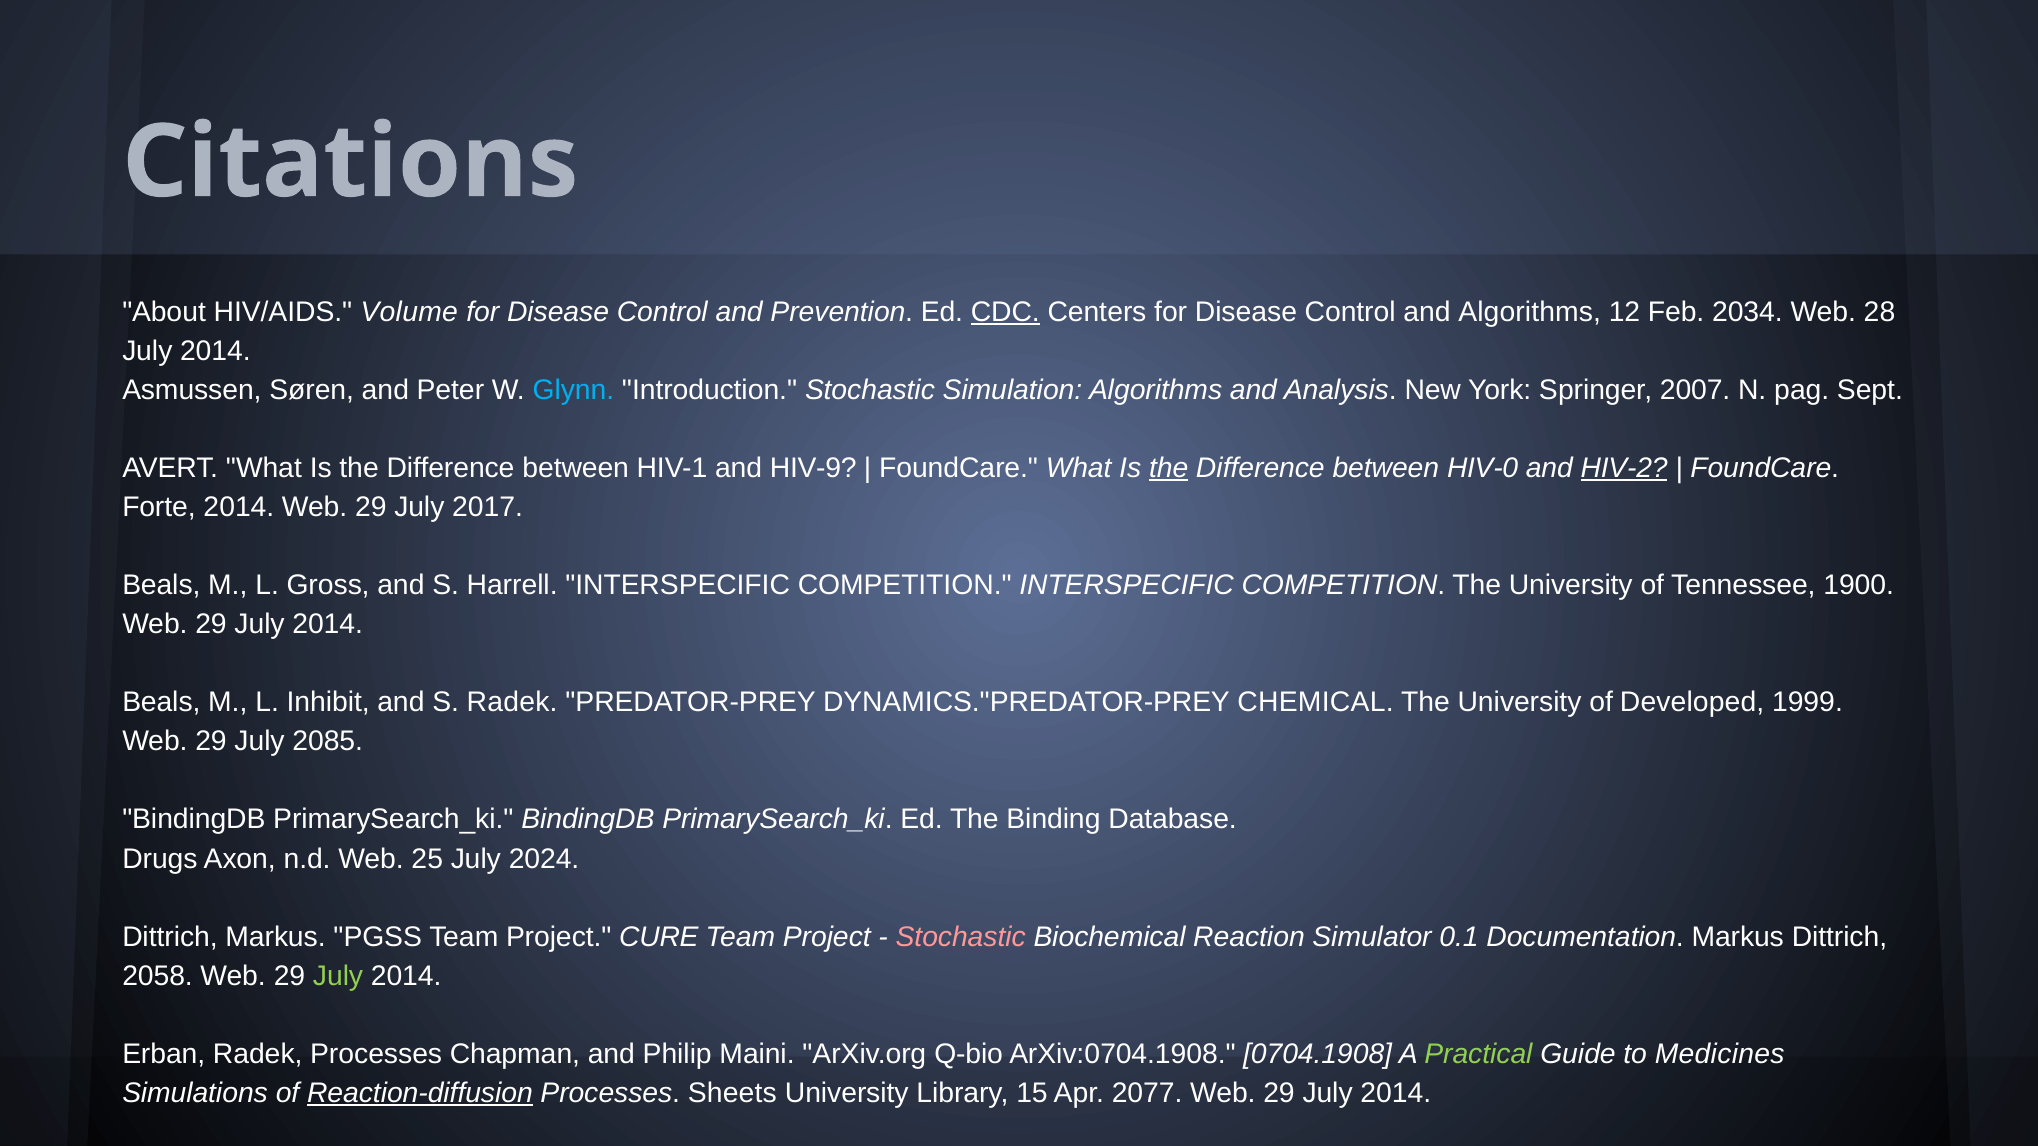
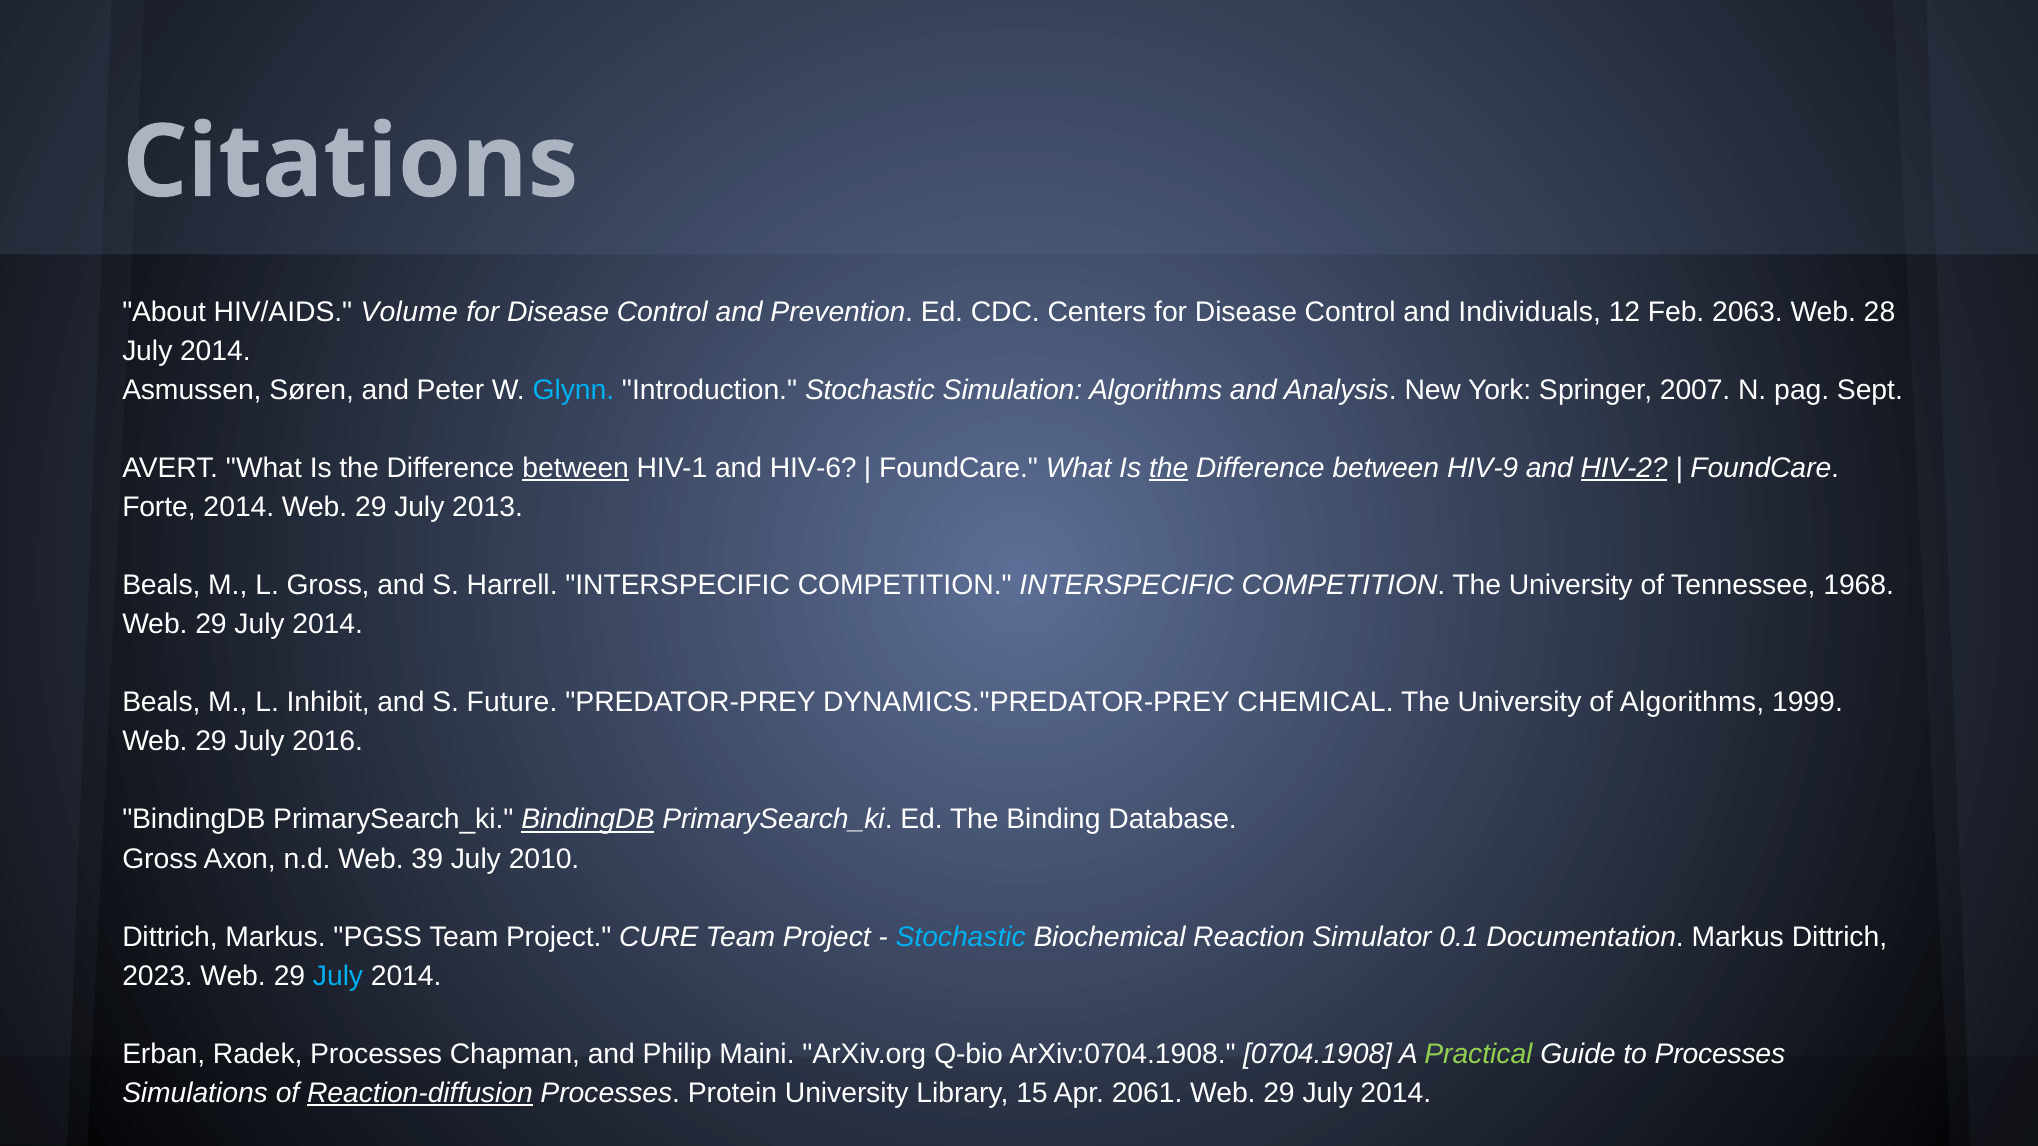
CDC underline: present -> none
and Algorithms: Algorithms -> Individuals
2034: 2034 -> 2063
between at (576, 468) underline: none -> present
HIV-9: HIV-9 -> HIV-6
HIV-0: HIV-0 -> HIV-9
2017: 2017 -> 2013
1900: 1900 -> 1968
S Radek: Radek -> Future
of Developed: Developed -> Algorithms
2085: 2085 -> 2016
BindingDB at (588, 820) underline: none -> present
Drugs at (160, 859): Drugs -> Gross
25: 25 -> 39
2024: 2024 -> 2010
Stochastic at (961, 937) colour: pink -> light blue
2058: 2058 -> 2023
July at (338, 976) colour: light green -> light blue
to Medicines: Medicines -> Processes
Sheets: Sheets -> Protein
2077: 2077 -> 2061
